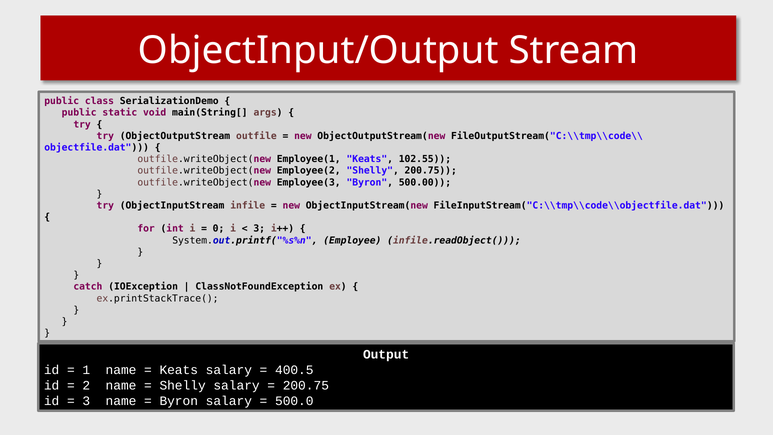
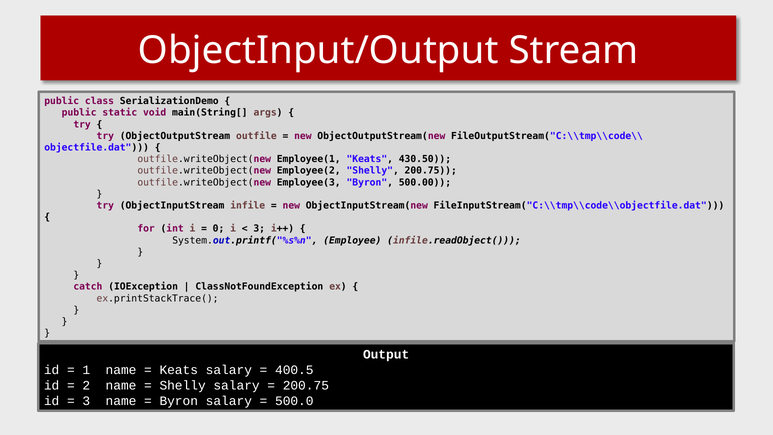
102.55: 102.55 -> 430.50
